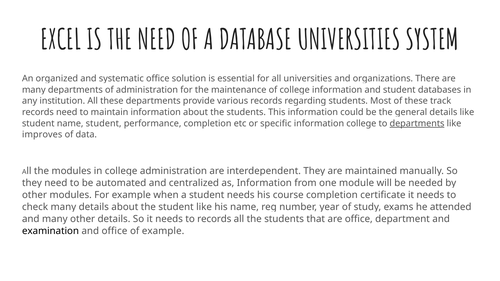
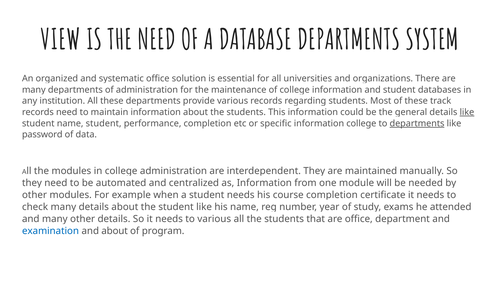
EXCEL: EXCEL -> VIEW
DATABASE UNIVERSITIES: UNIVERSITIES -> DEPARTMENTS
like at (467, 112) underline: none -> present
improves: improves -> password
to records: records -> various
examination colour: black -> blue
and office: office -> about
of example: example -> program
